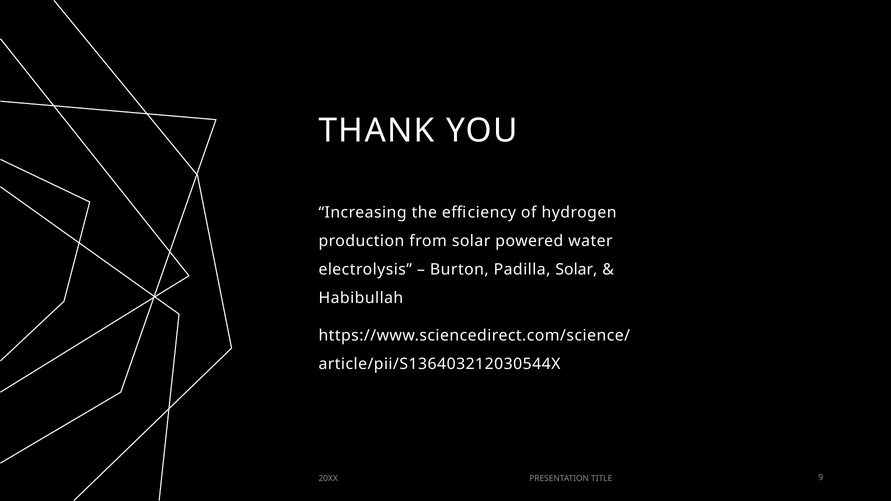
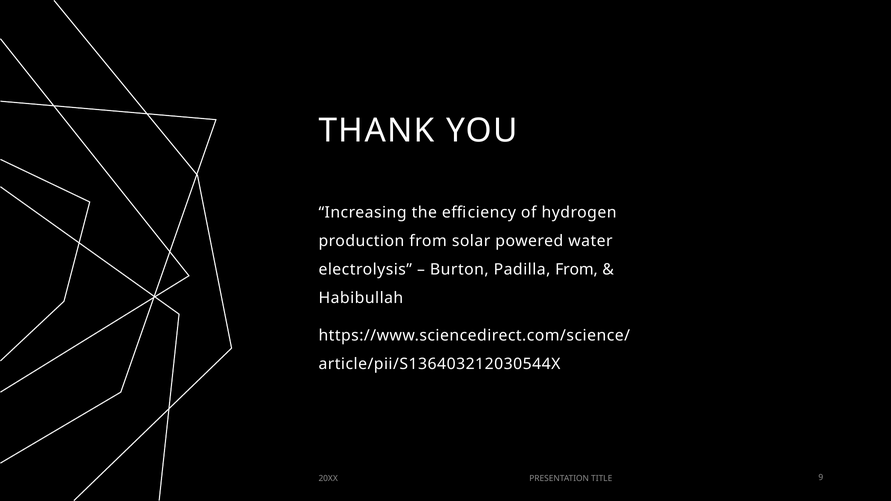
Padilla Solar: Solar -> From
